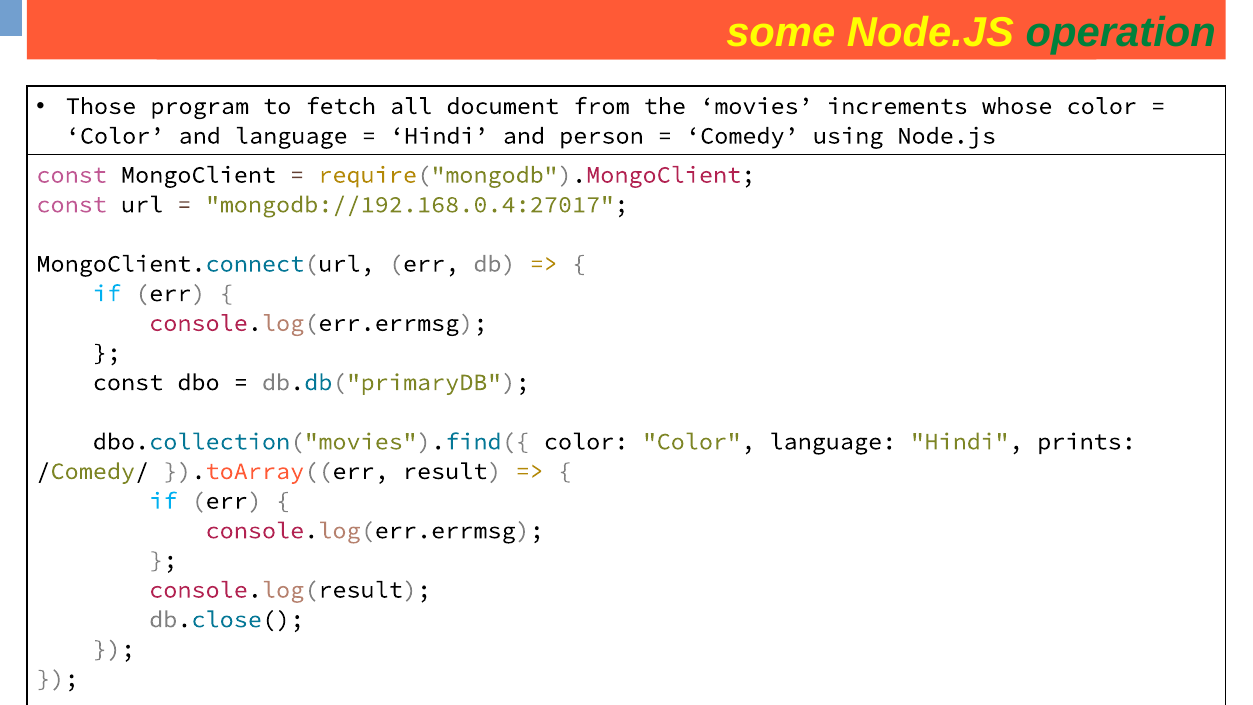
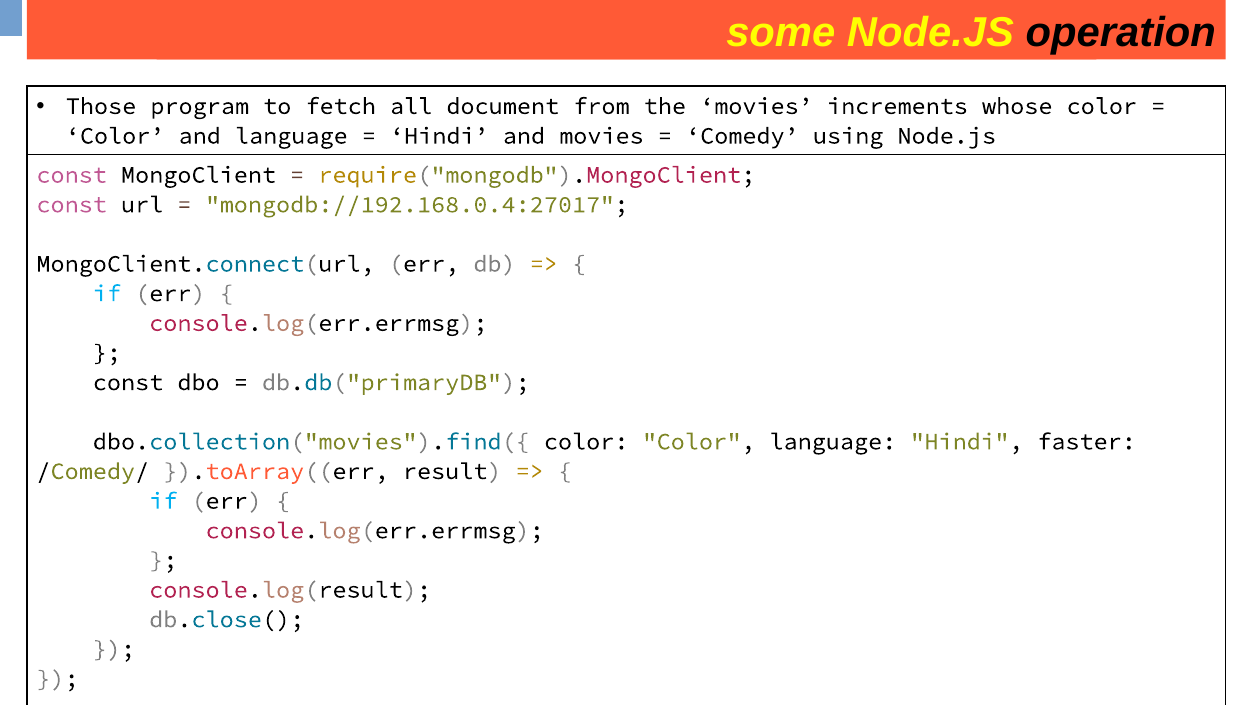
operation at (1121, 33) colour: green -> black
and person: person -> movies
prints: prints -> faster
